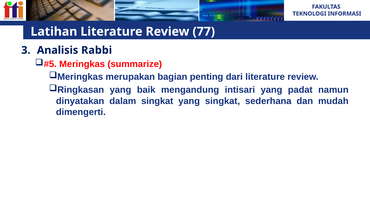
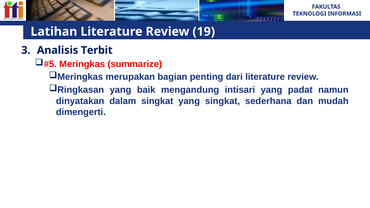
77: 77 -> 19
Rabbi: Rabbi -> Terbit
